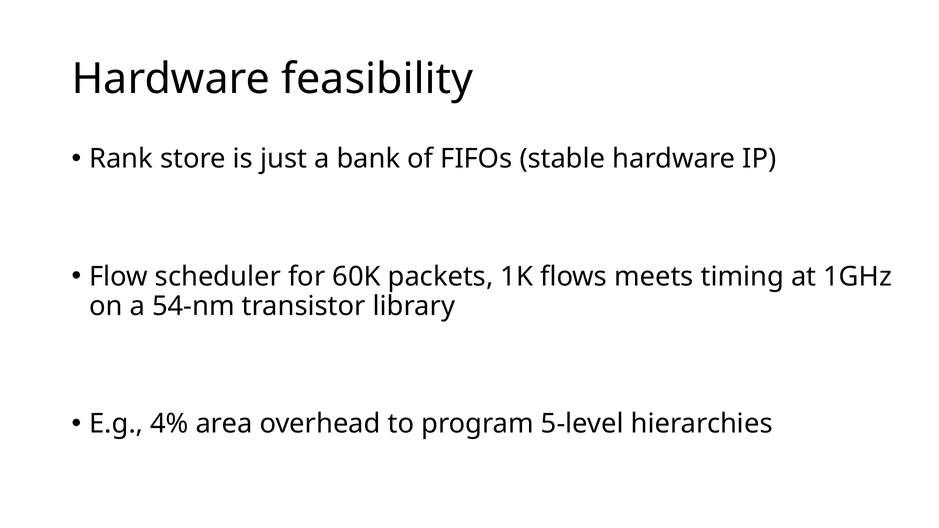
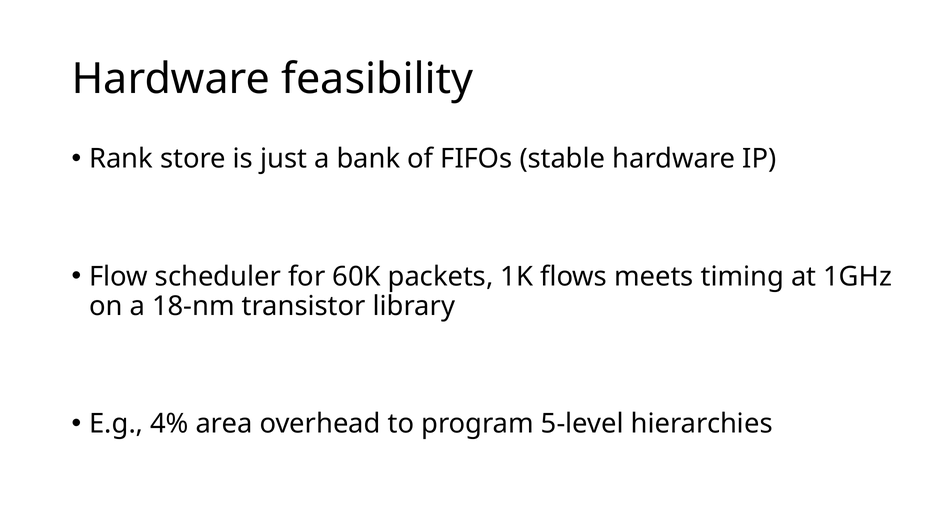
54-nm: 54-nm -> 18-nm
